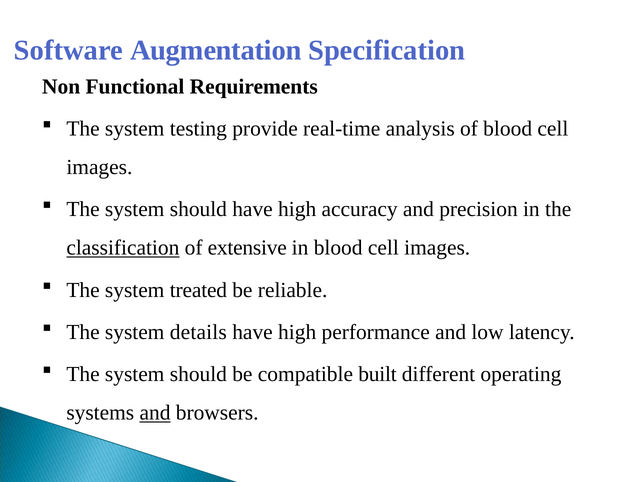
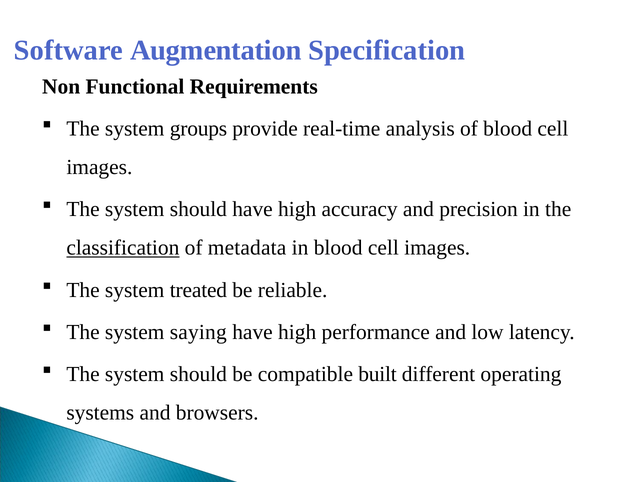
testing: testing -> groups
extensive: extensive -> metadata
details: details -> saying
and at (155, 413) underline: present -> none
